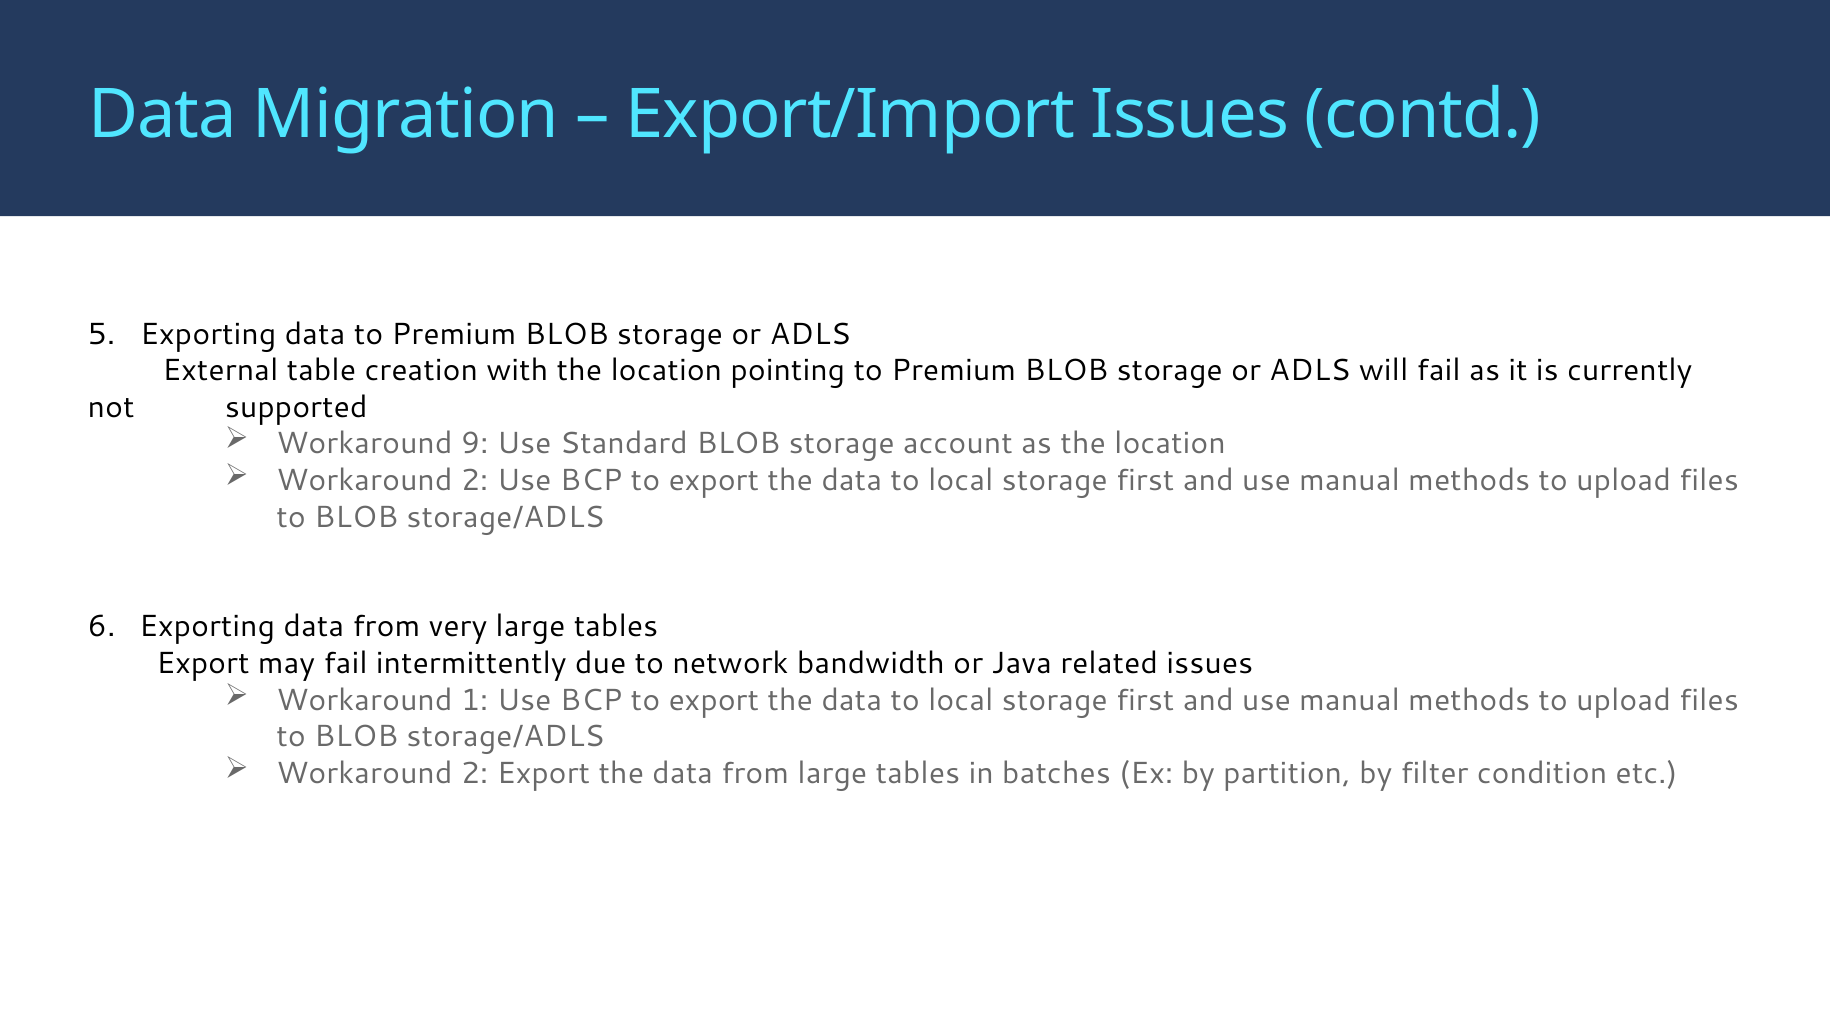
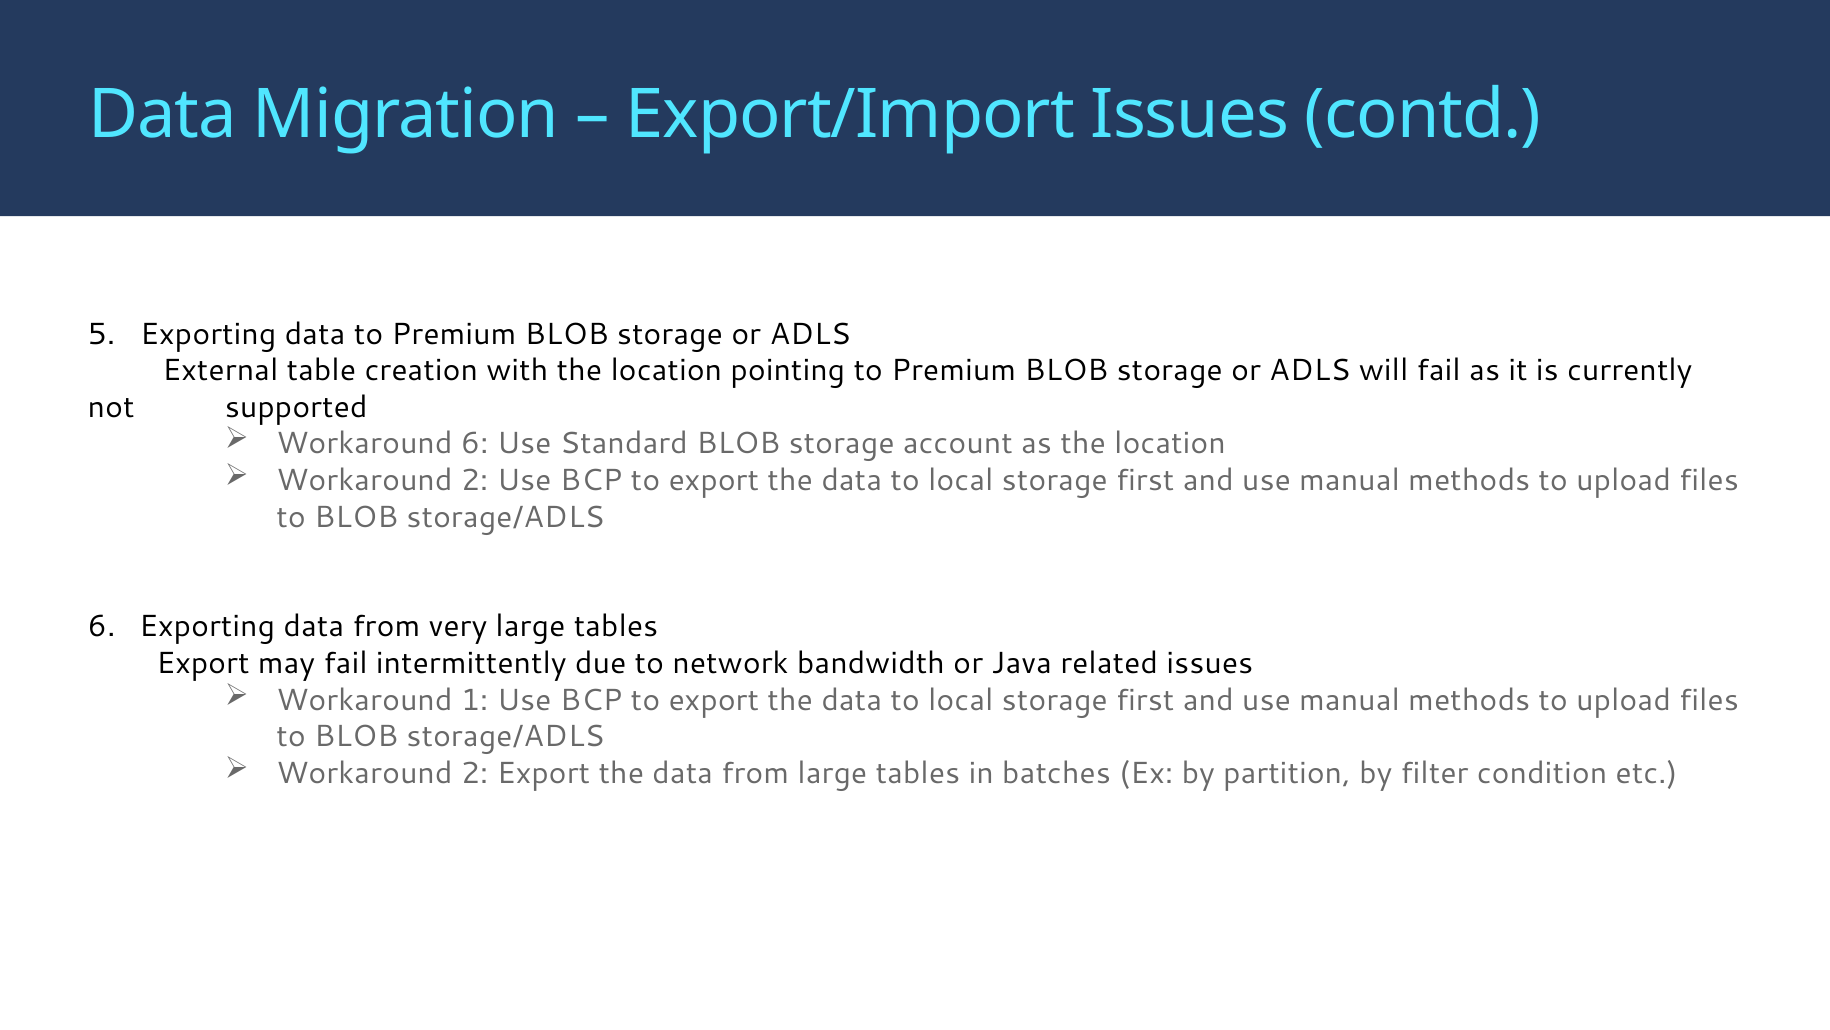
Workaround 9: 9 -> 6
